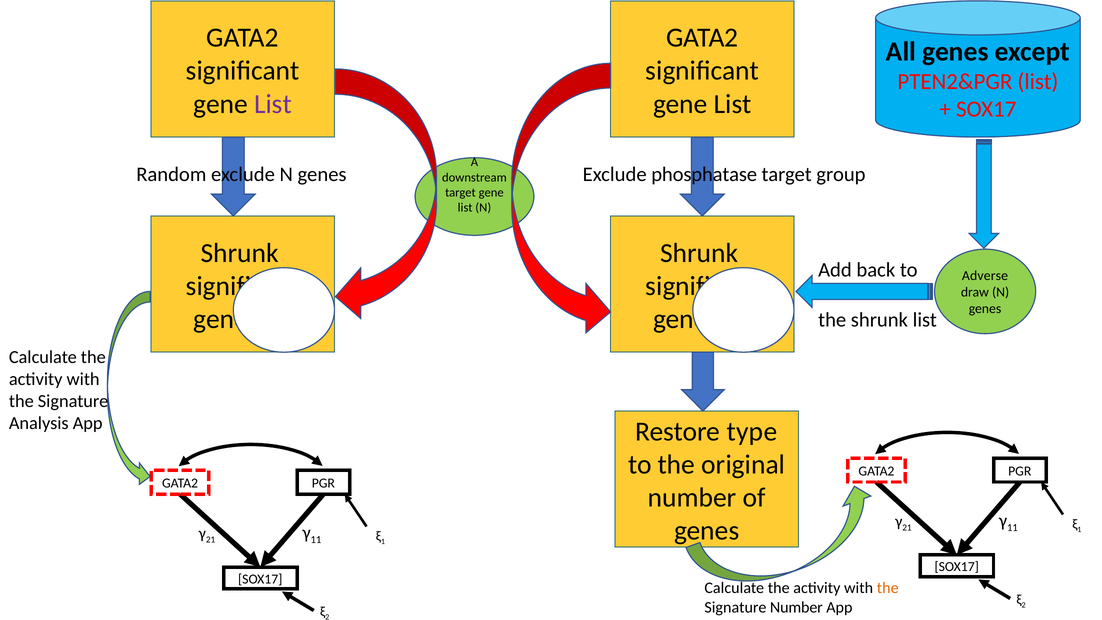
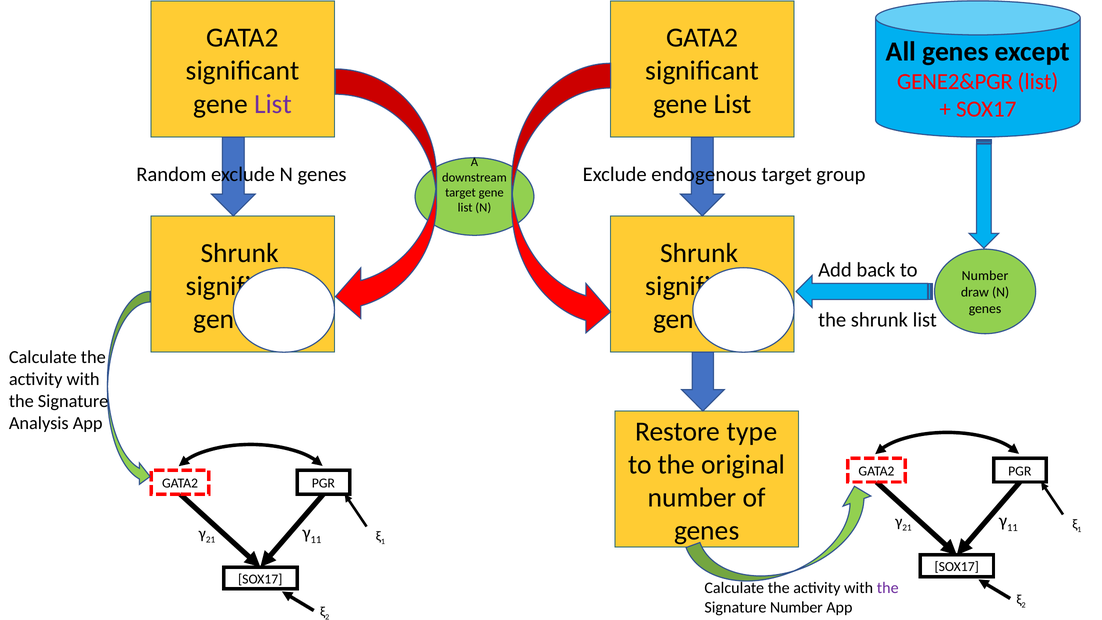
PTEN2&PGR: PTEN2&PGR -> GENE2&PGR
phosphatase: phosphatase -> endogenous
Adverse at (985, 276): Adverse -> Number
the at (888, 588) colour: orange -> purple
